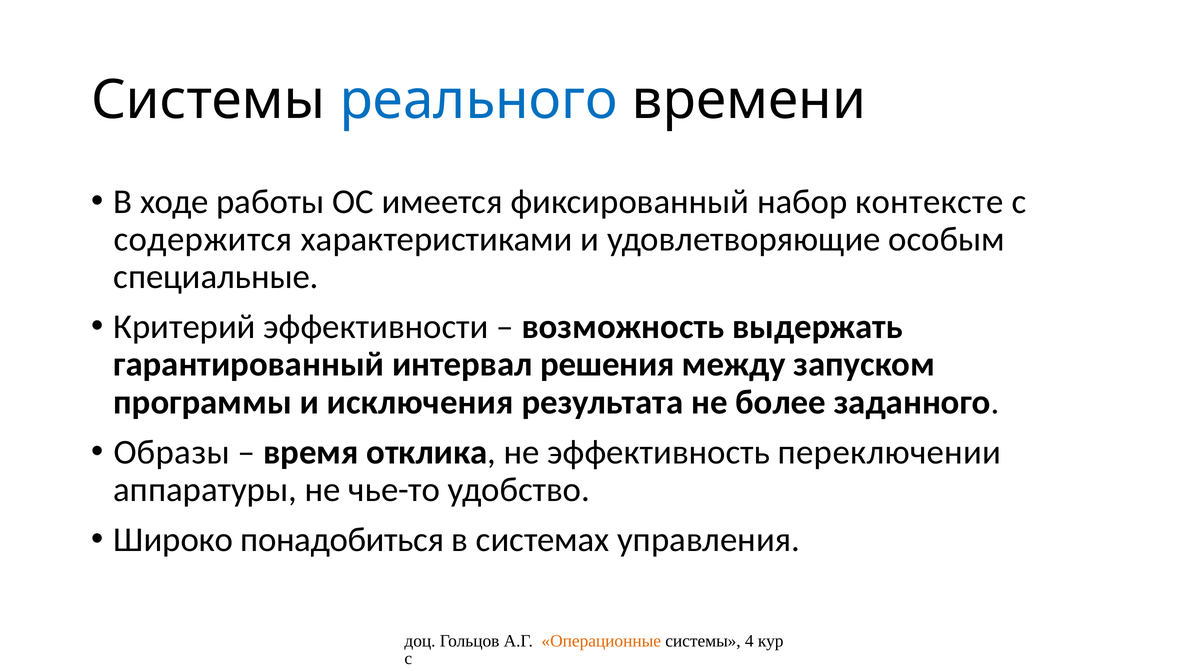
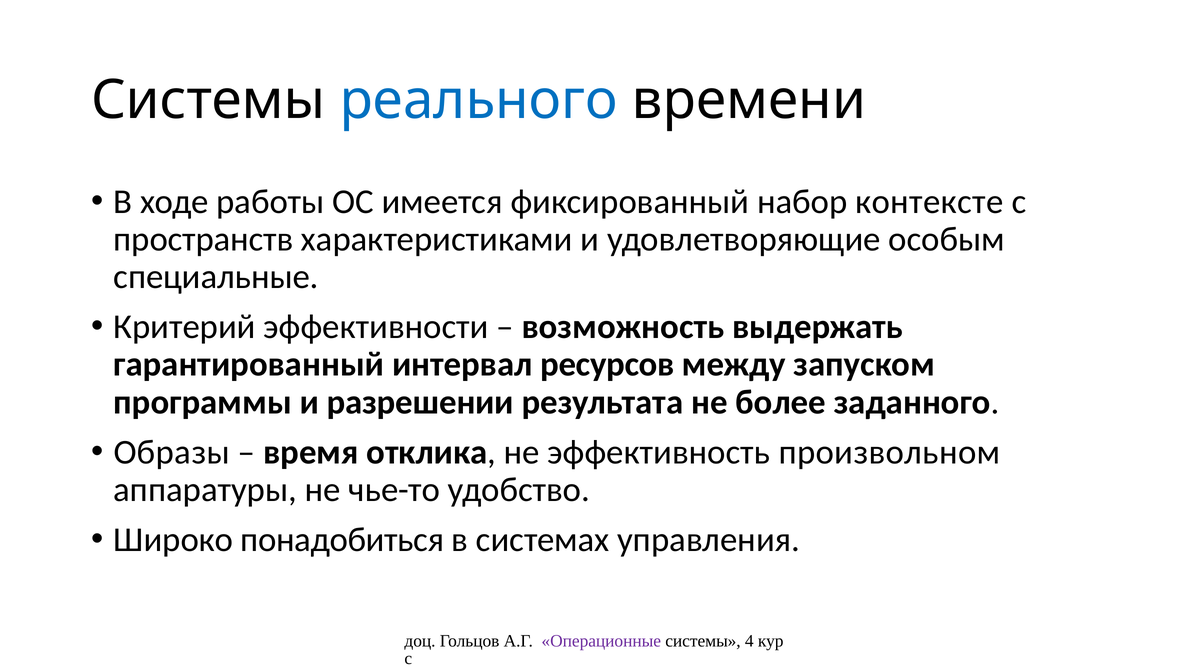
содержится: содержится -> пространств
решения: решения -> ресурсов
исключения: исключения -> разрешении
переключении: переключении -> произвольном
Операционные colour: orange -> purple
